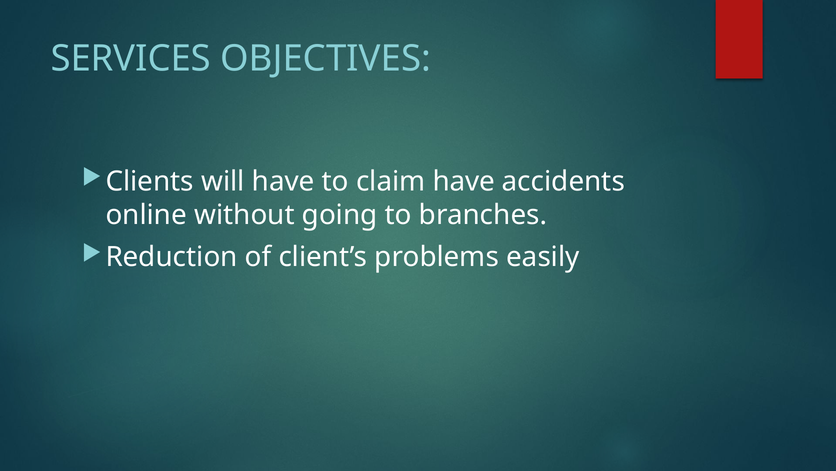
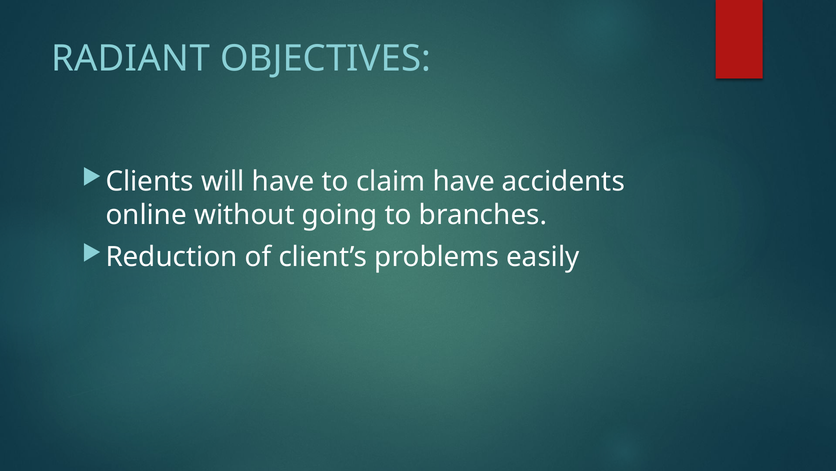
SERVICES: SERVICES -> RADIANT
